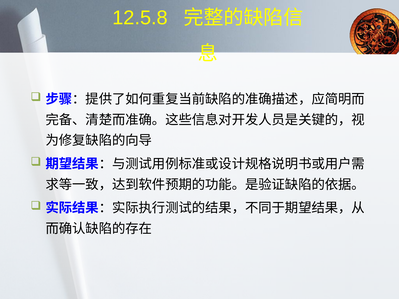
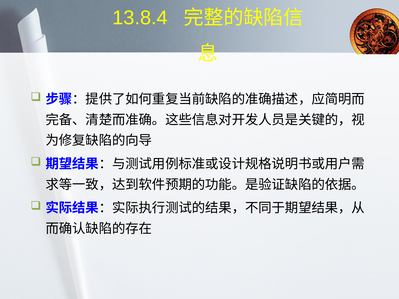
12.5.8: 12.5.8 -> 13.8.4
